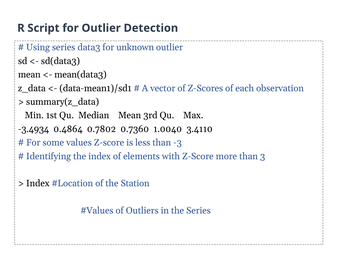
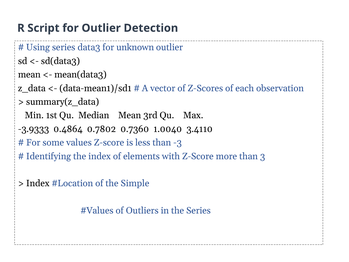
-3.4934: -3.4934 -> -3.9333
Station: Station -> Simple
